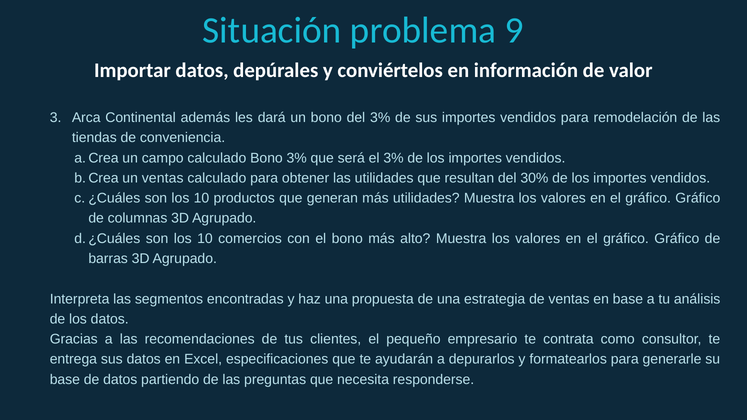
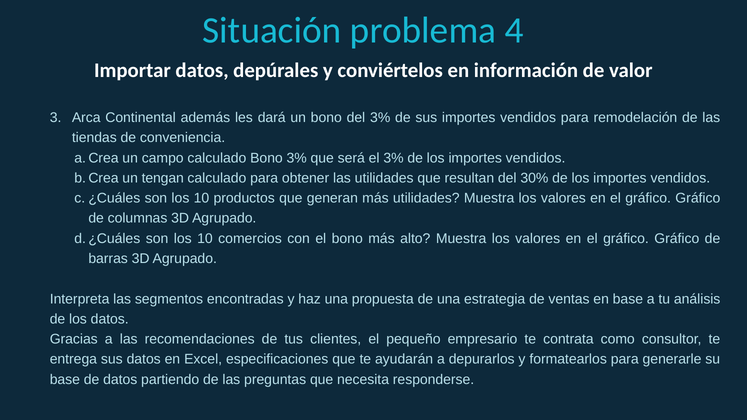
9: 9 -> 4
un ventas: ventas -> tengan
